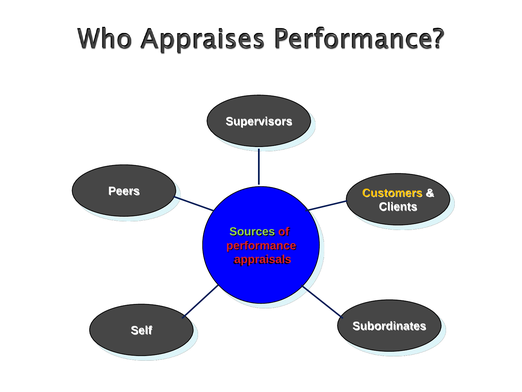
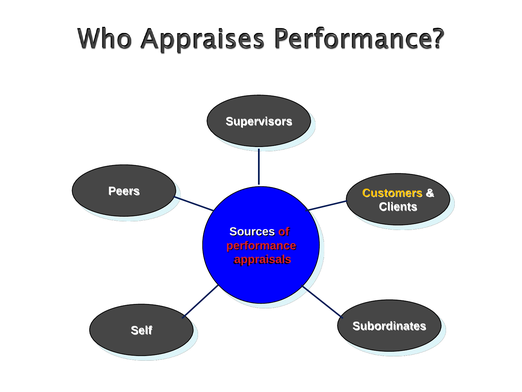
Sources colour: light green -> white
